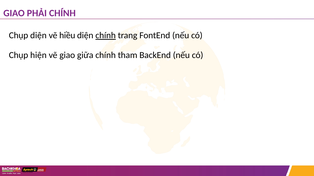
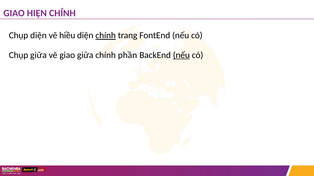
PHẢI: PHẢI -> HIỆN
Chụp hiện: hiện -> giữa
tham: tham -> phần
nếu at (181, 55) underline: none -> present
